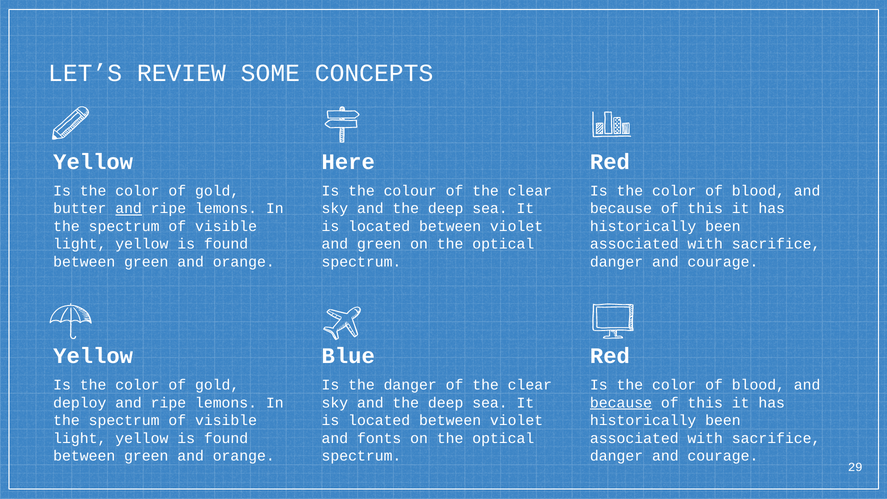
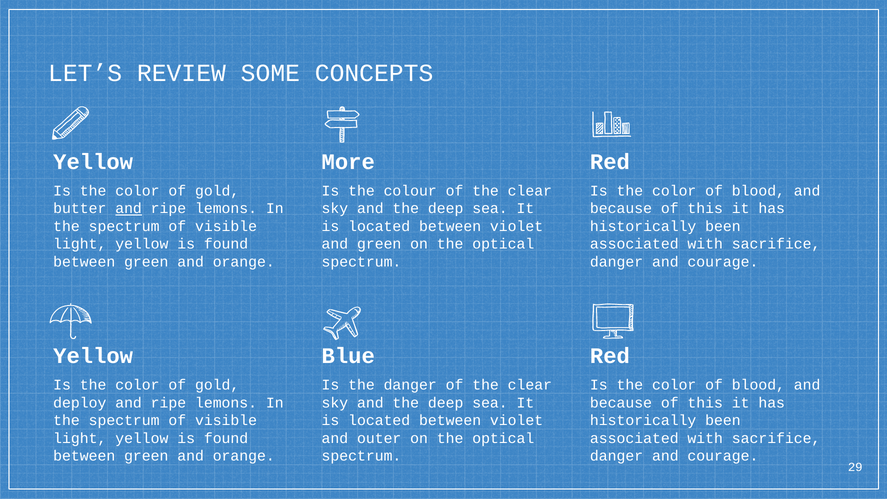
Here: Here -> More
because at (621, 403) underline: present -> none
fonts: fonts -> outer
